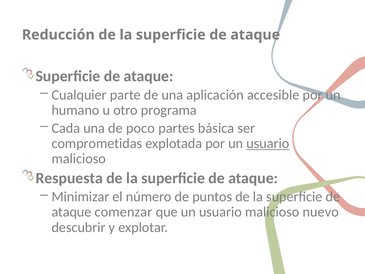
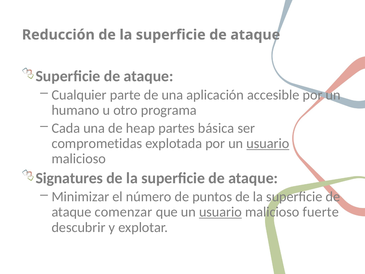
poco: poco -> heap
Respuesta: Respuesta -> Signatures
usuario at (220, 212) underline: none -> present
nuevo: nuevo -> fuerte
